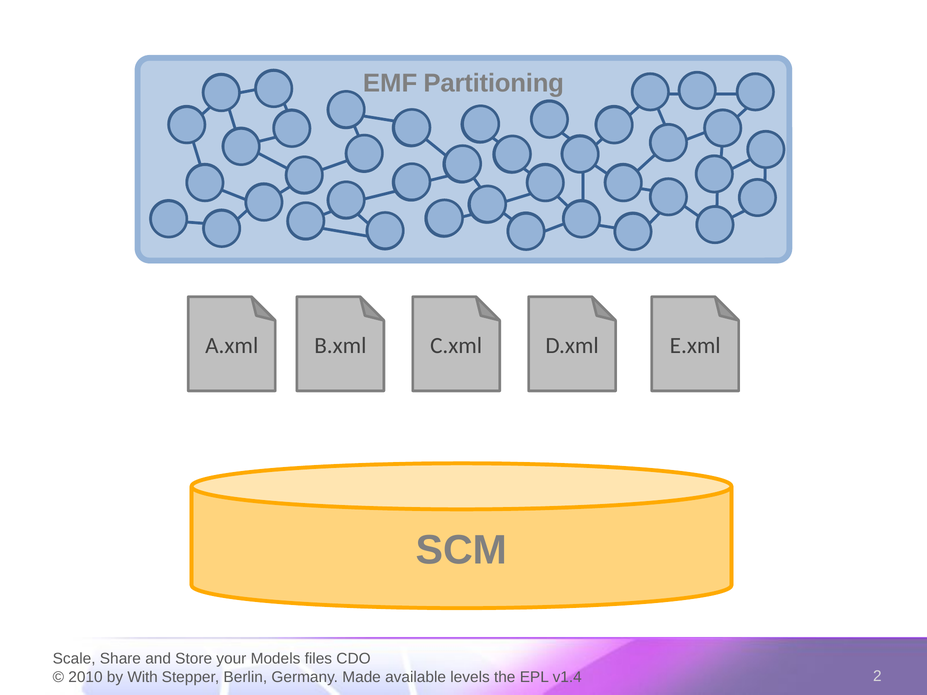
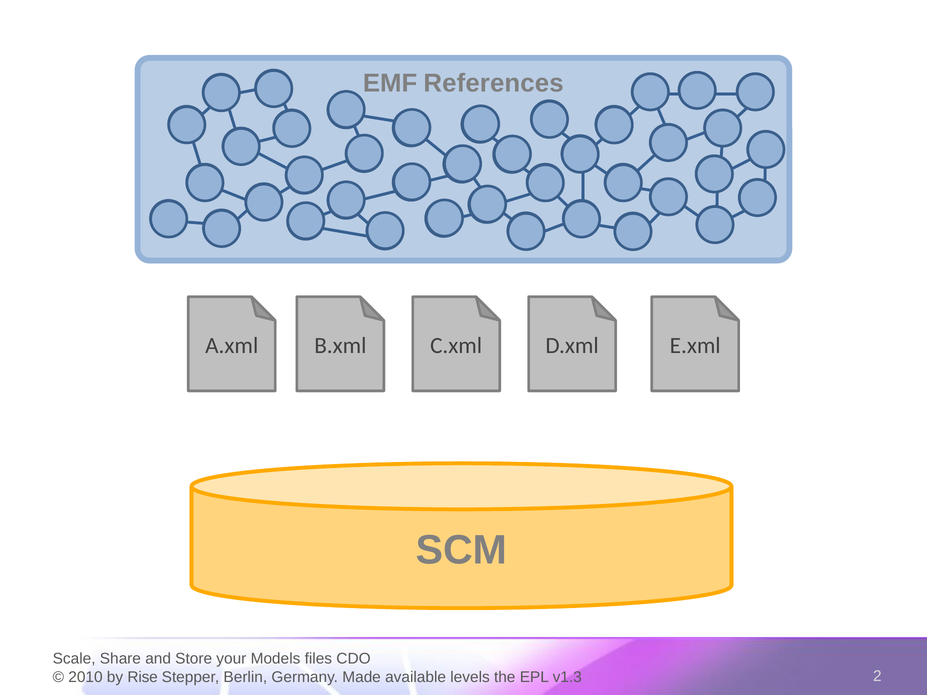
Partitioning: Partitioning -> References
With: With -> Rise
v1.4: v1.4 -> v1.3
